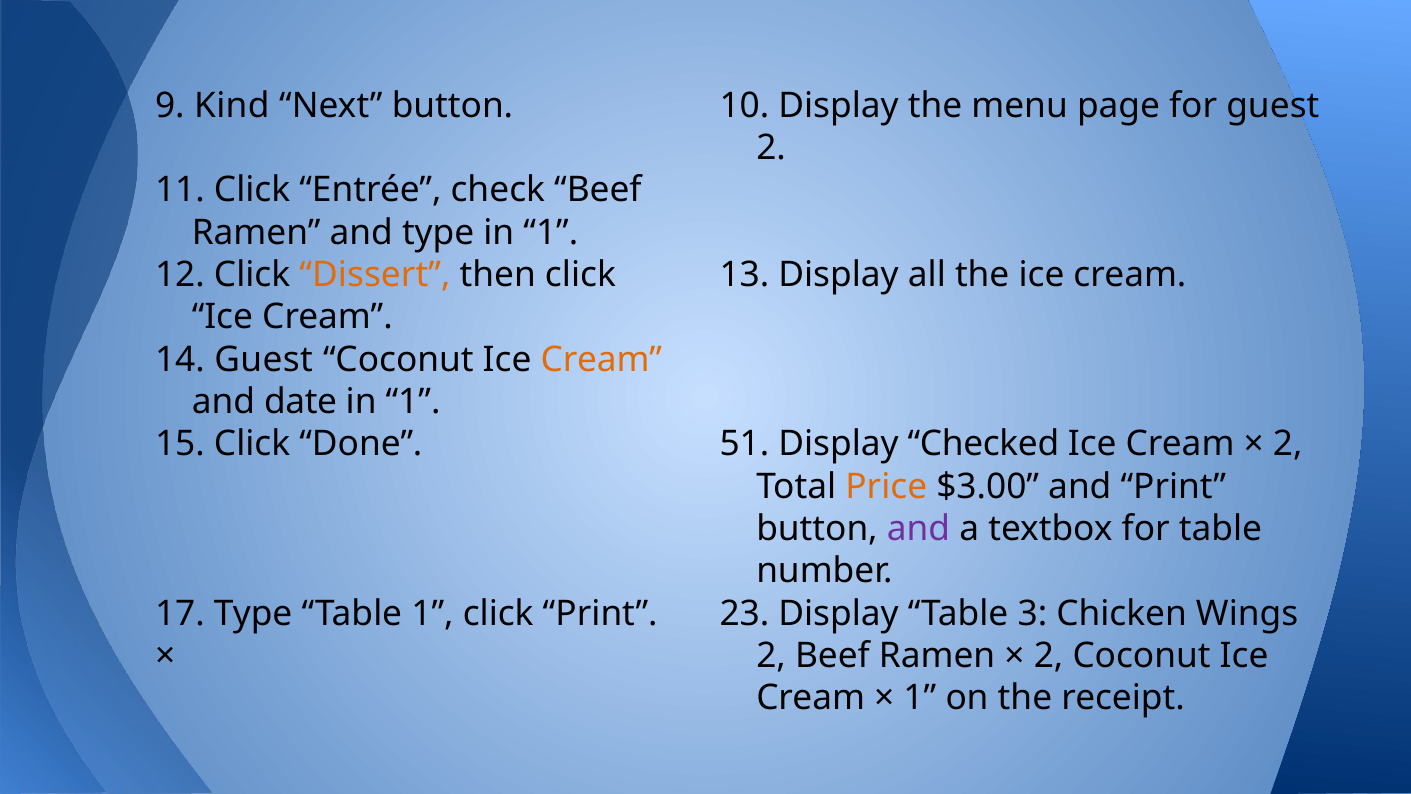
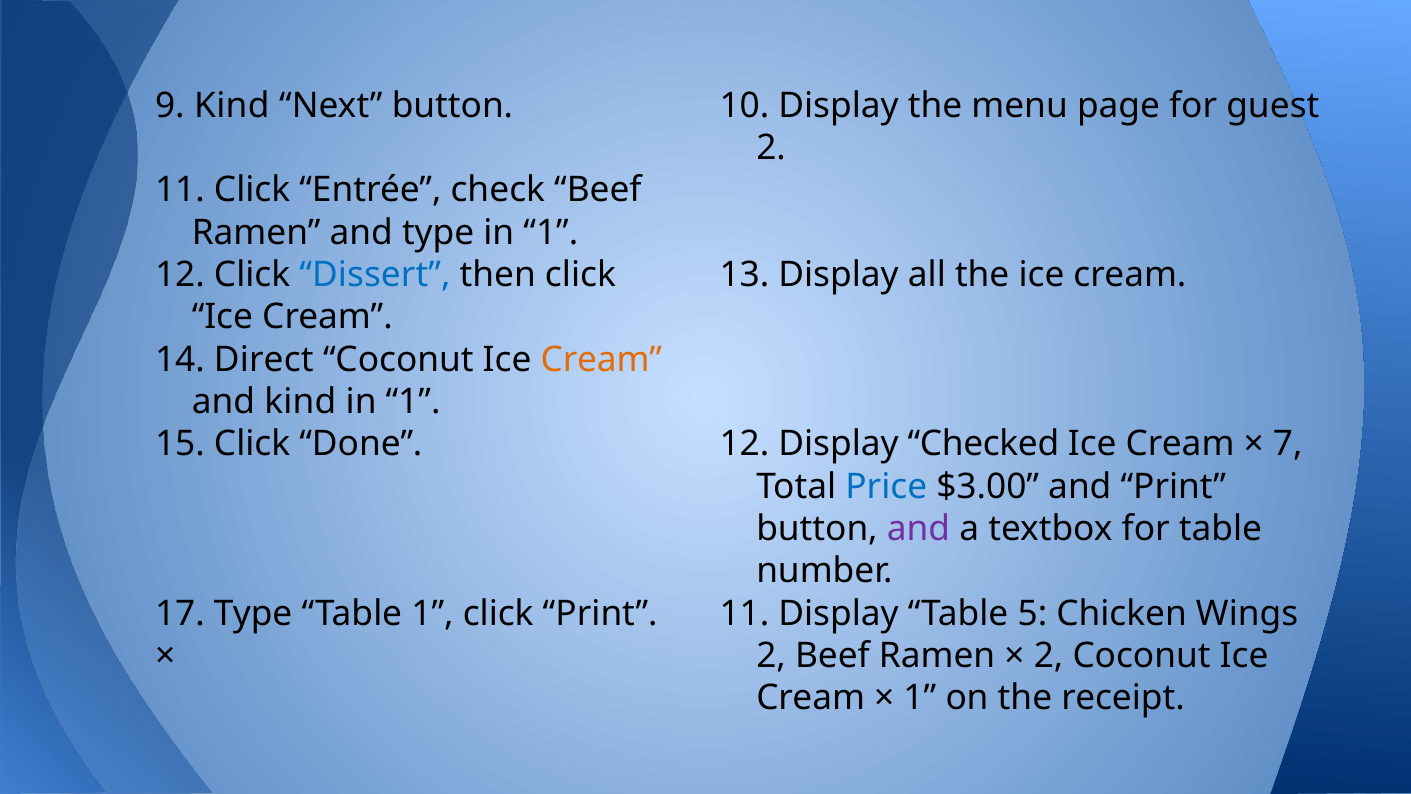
Dissert colour: orange -> blue
14 Guest: Guest -> Direct
and date: date -> kind
Done 51: 51 -> 12
2 at (1288, 444): 2 -> 7
Price colour: orange -> blue
Print 23: 23 -> 11
3: 3 -> 5
